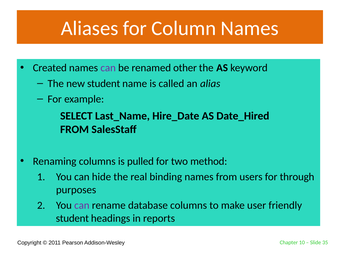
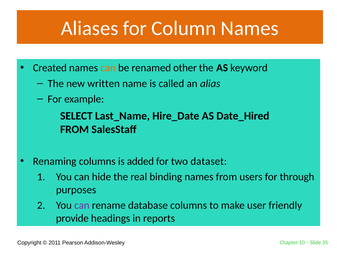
can at (108, 68) colour: purple -> orange
new student: student -> written
pulled: pulled -> added
method: method -> dataset
student at (72, 218): student -> provide
